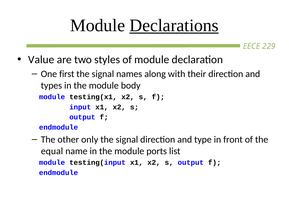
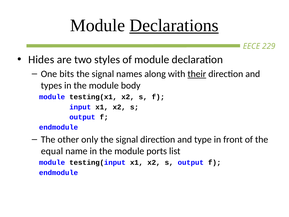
Value: Value -> Hides
first: first -> bits
their underline: none -> present
